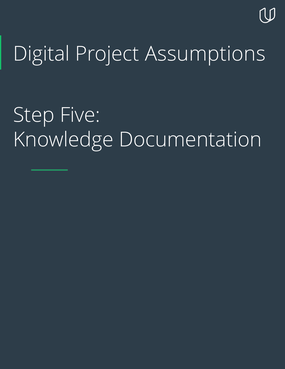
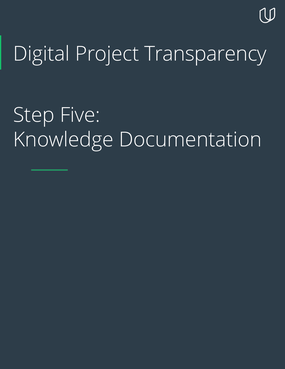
Assumptions: Assumptions -> Transparency
